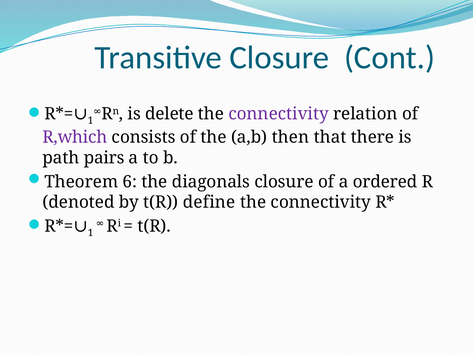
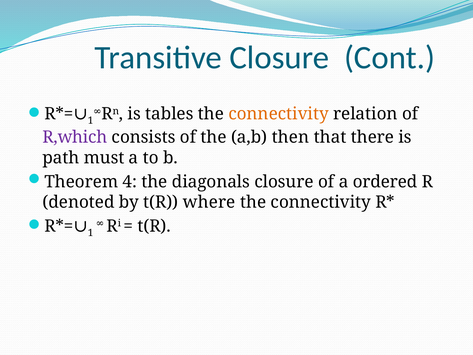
delete: delete -> tables
connectivity at (279, 114) colour: purple -> orange
pairs: pairs -> must
6: 6 -> 4
define: define -> where
